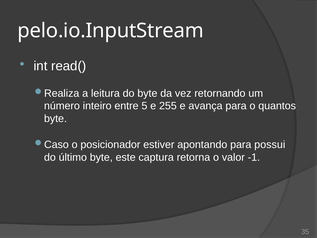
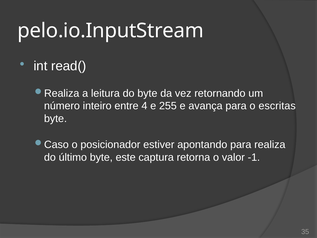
5: 5 -> 4
quantos: quantos -> escritas
possui: possui -> realiza
